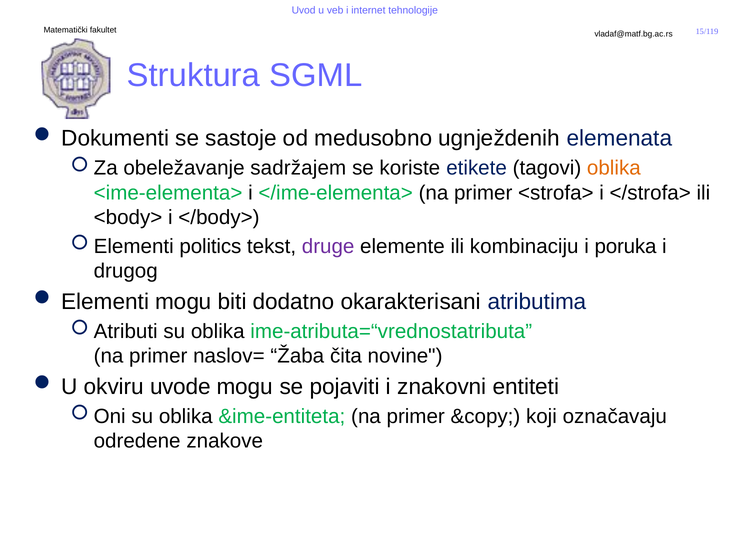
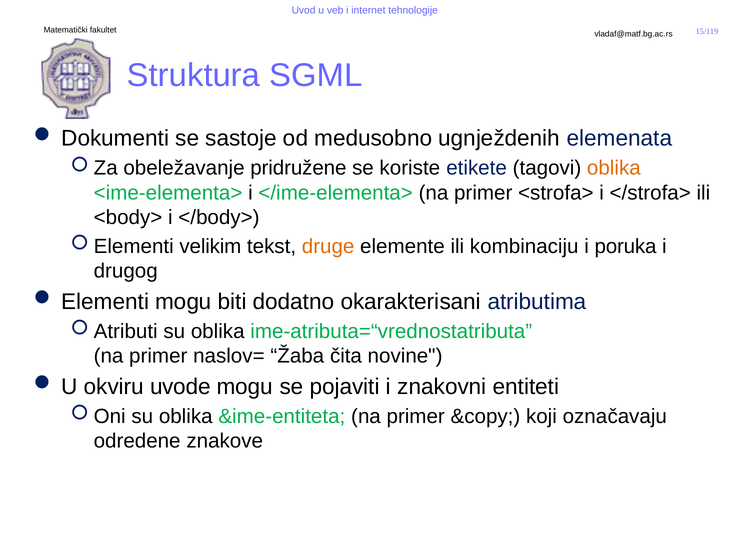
sadržajem: sadržajem -> pridružene
politics: politics -> velikim
druge colour: purple -> orange
